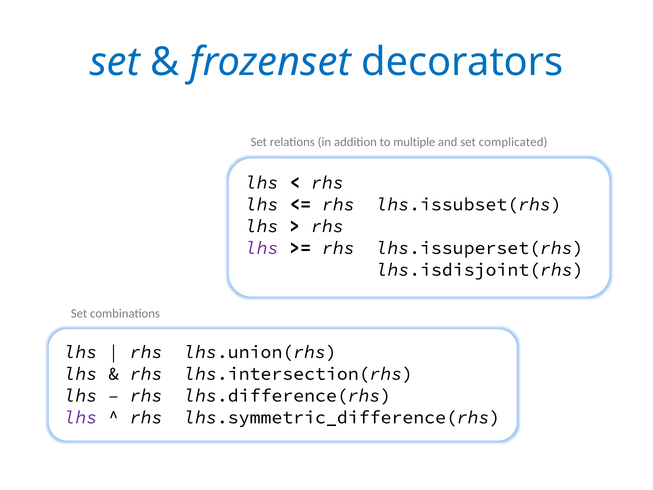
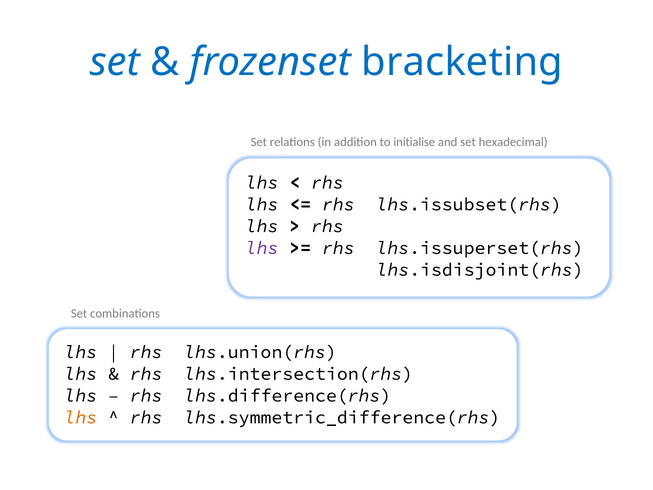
decorators: decorators -> bracketing
multiple: multiple -> initialise
complicated: complicated -> hexadecimal
lhs at (81, 417) colour: purple -> orange
